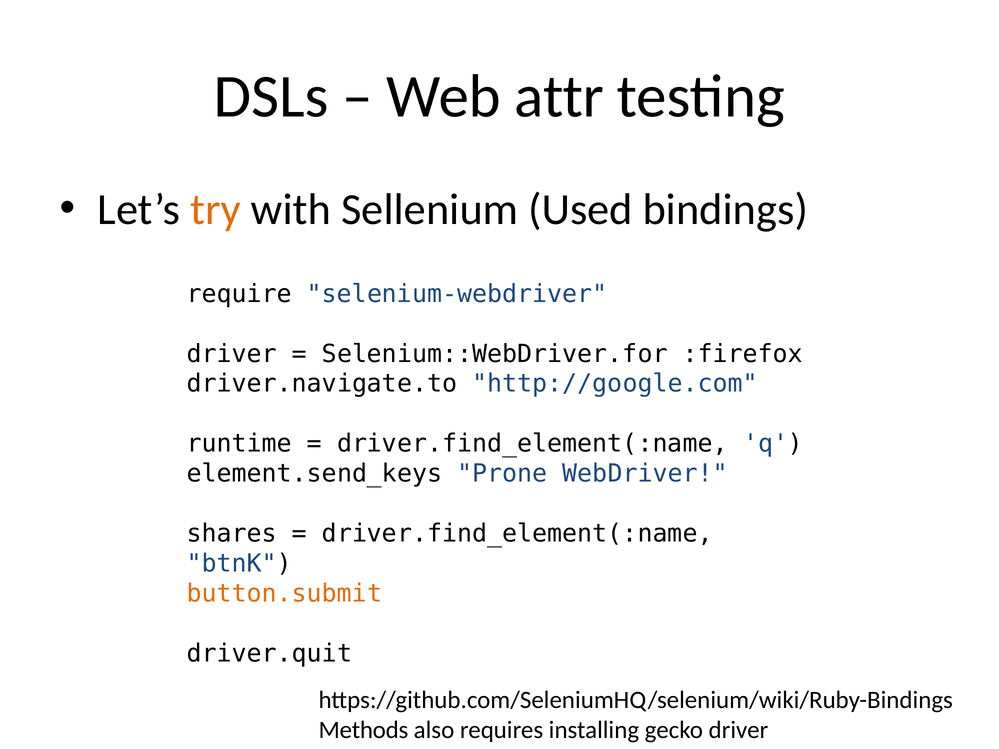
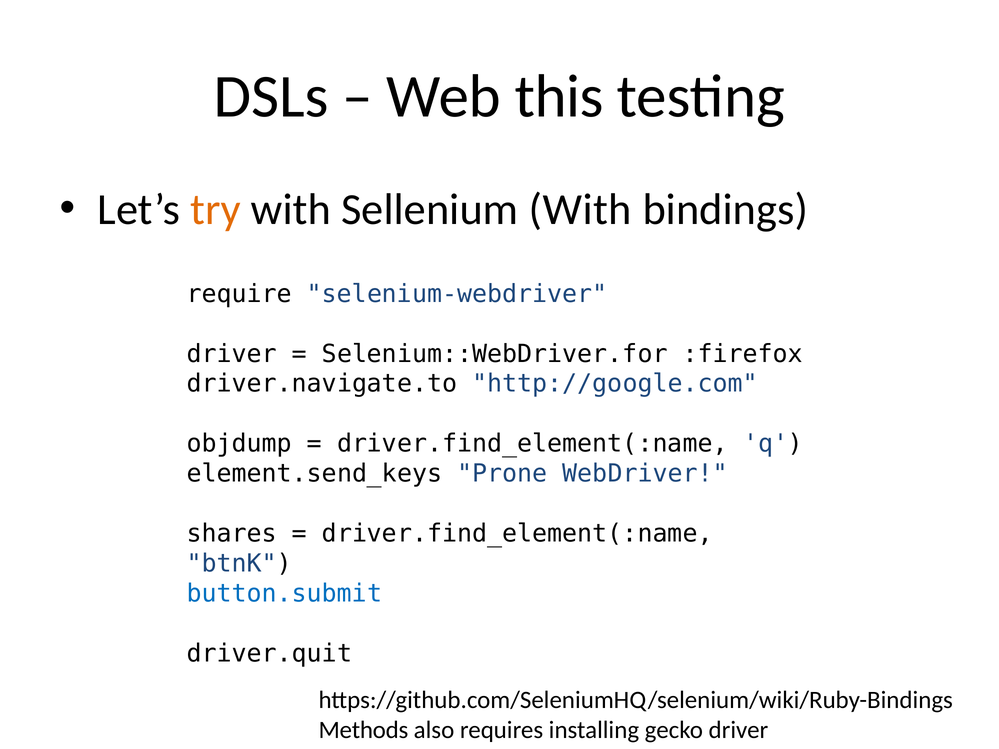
attr: attr -> this
Sellenium Used: Used -> With
runtime: runtime -> objdump
button.submit colour: orange -> blue
